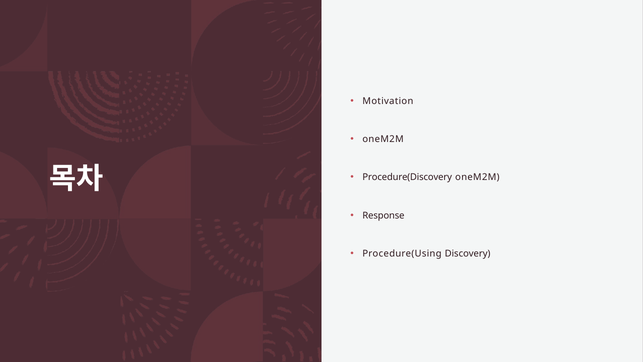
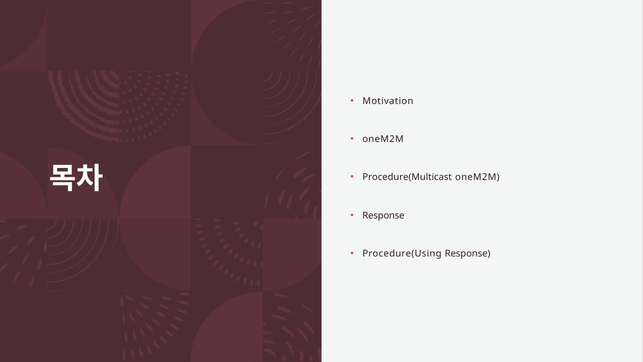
Procedure(Discovery: Procedure(Discovery -> Procedure(Multicast
Procedure(Using Discovery: Discovery -> Response
